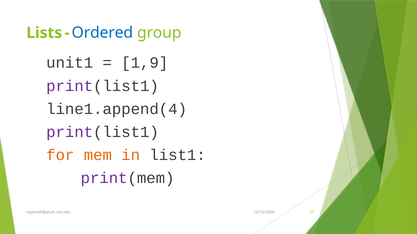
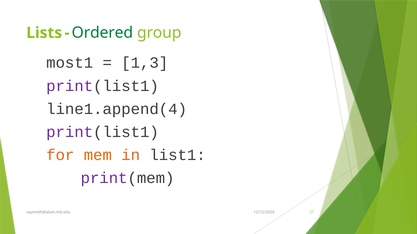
Ordered colour: blue -> green
unit1: unit1 -> most1
1,9: 1,9 -> 1,3
